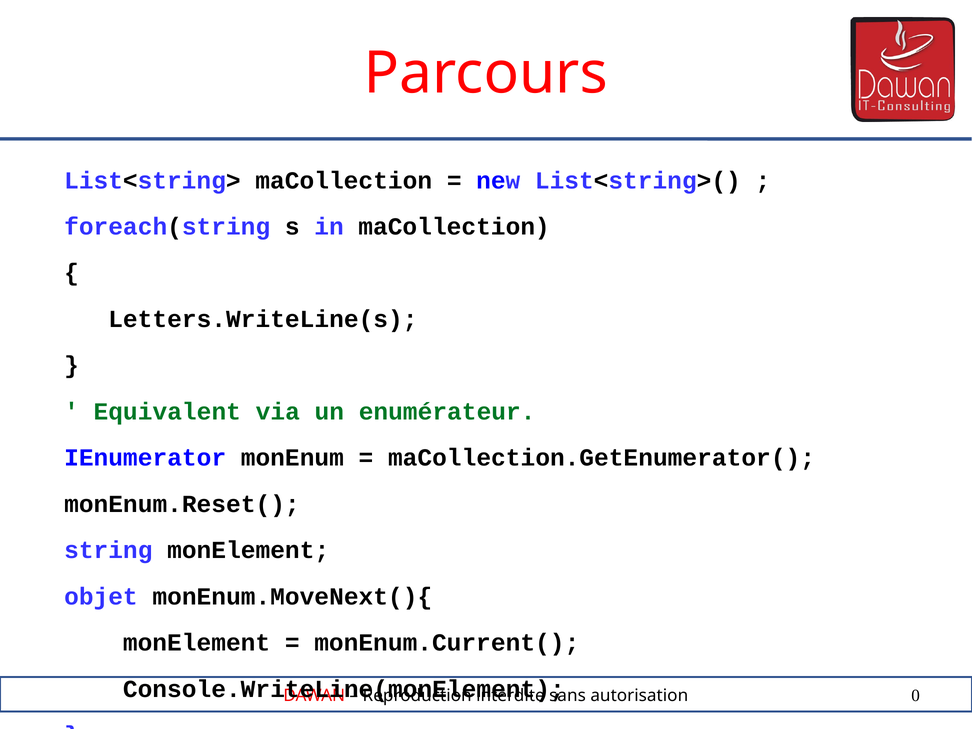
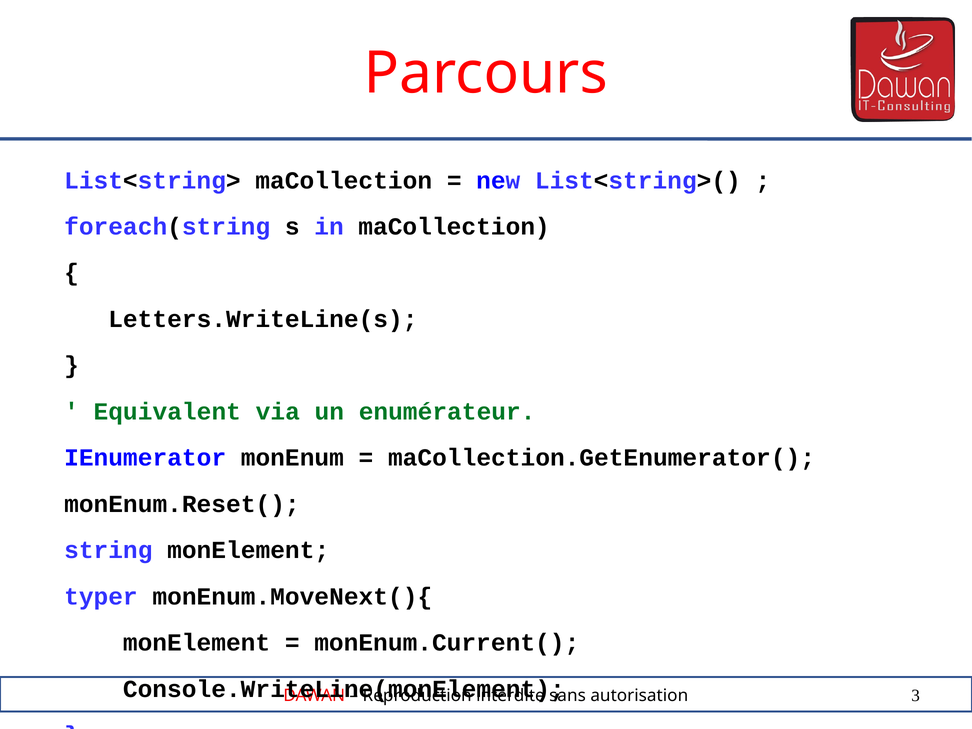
objet: objet -> typer
0: 0 -> 3
